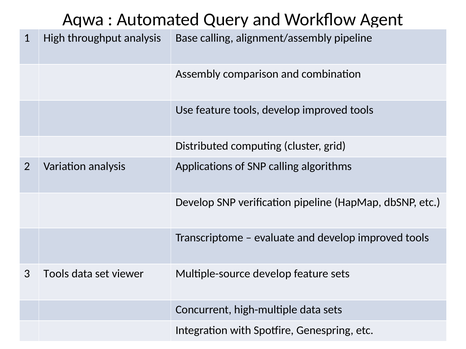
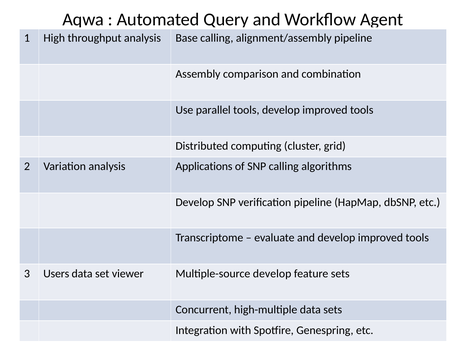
Use feature: feature -> parallel
3 Tools: Tools -> Users
